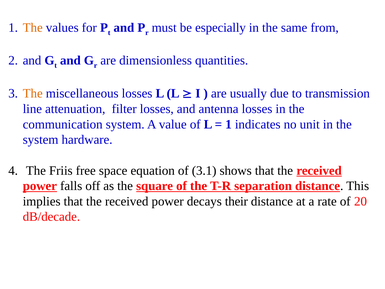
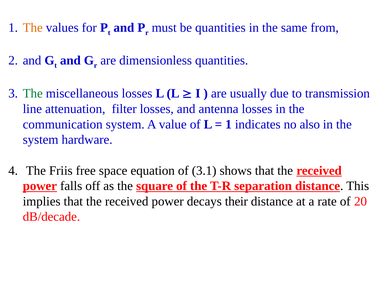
be especially: especially -> quantities
The at (33, 93) colour: orange -> green
unit: unit -> also
